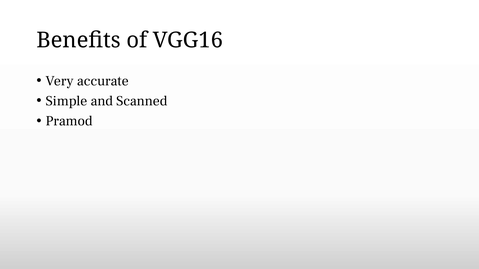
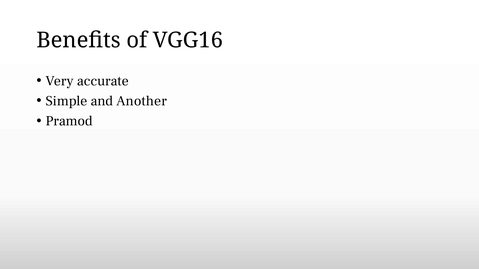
Scanned: Scanned -> Another
